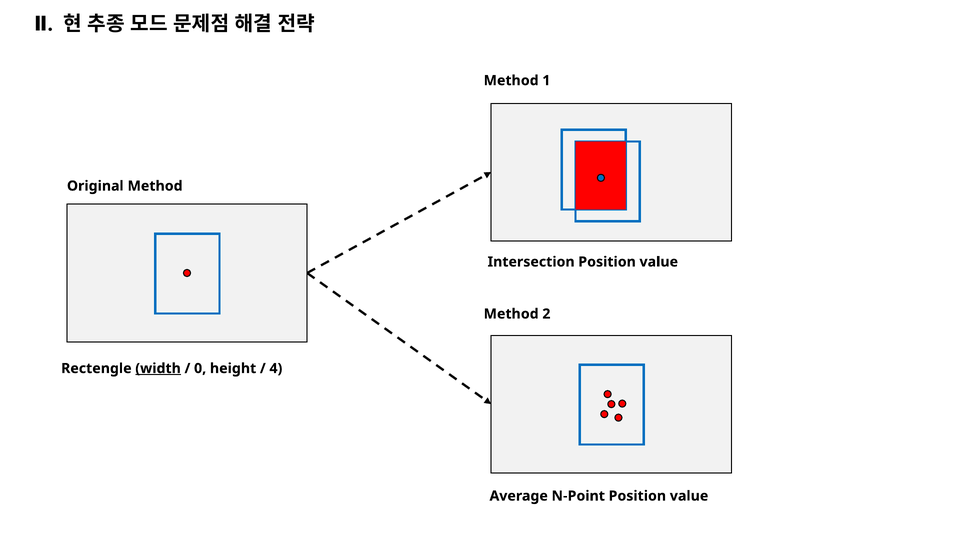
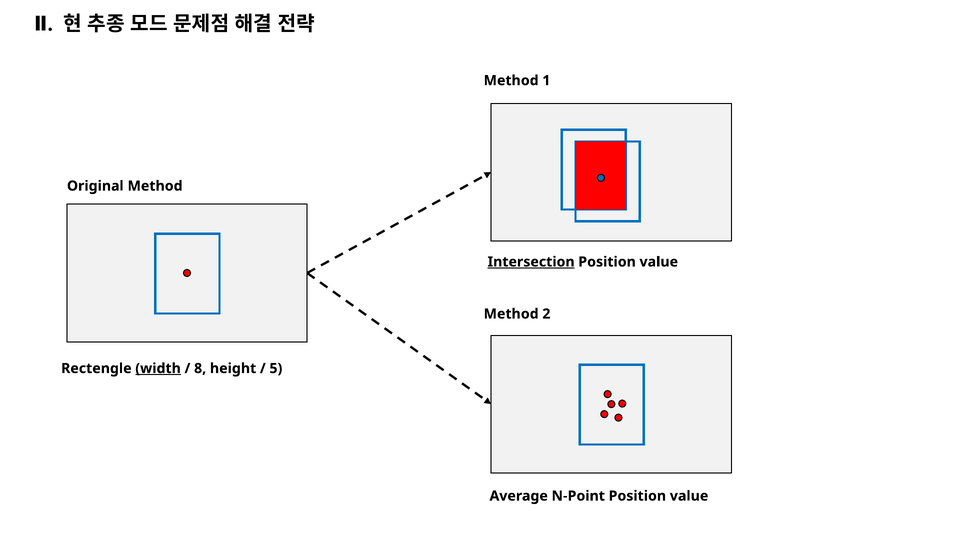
Intersection underline: none -> present
0: 0 -> 8
4: 4 -> 5
